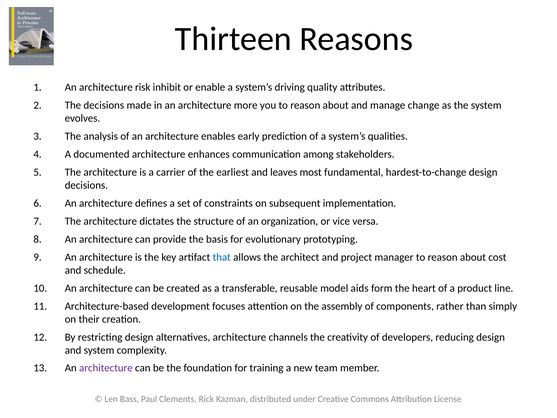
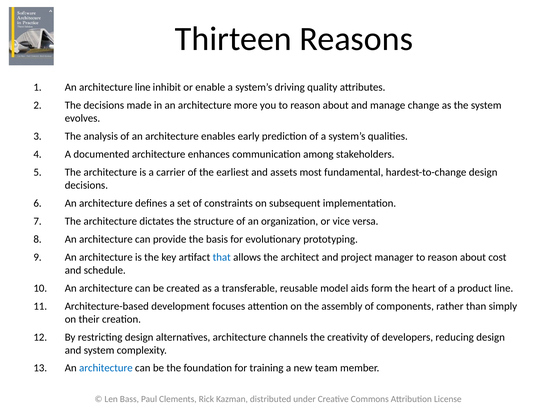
architecture risk: risk -> line
leaves: leaves -> assets
architecture at (106, 368) colour: purple -> blue
